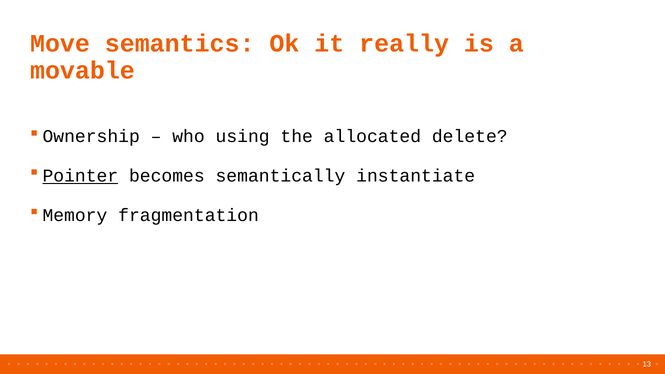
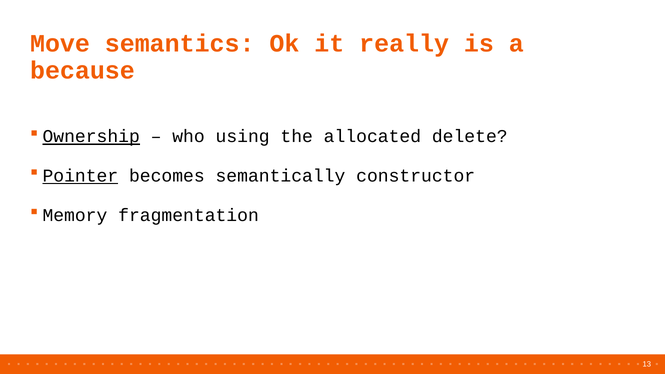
movable: movable -> because
Ownership underline: none -> present
instantiate: instantiate -> constructor
